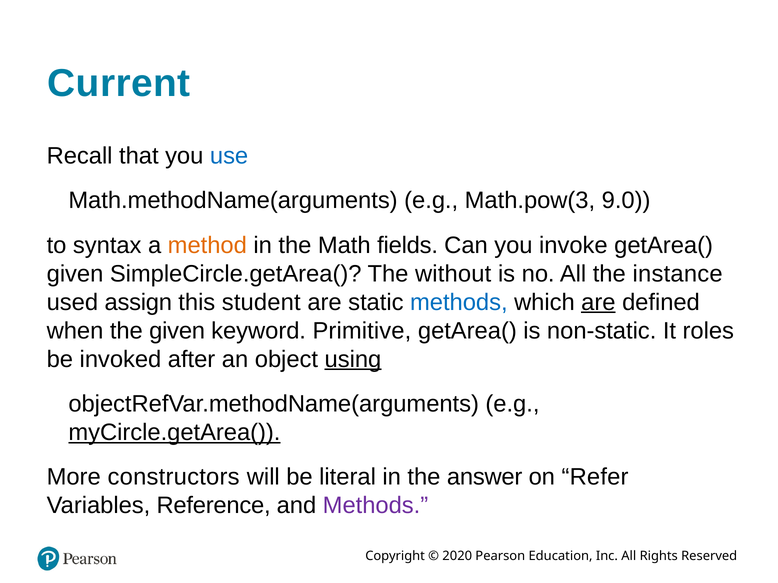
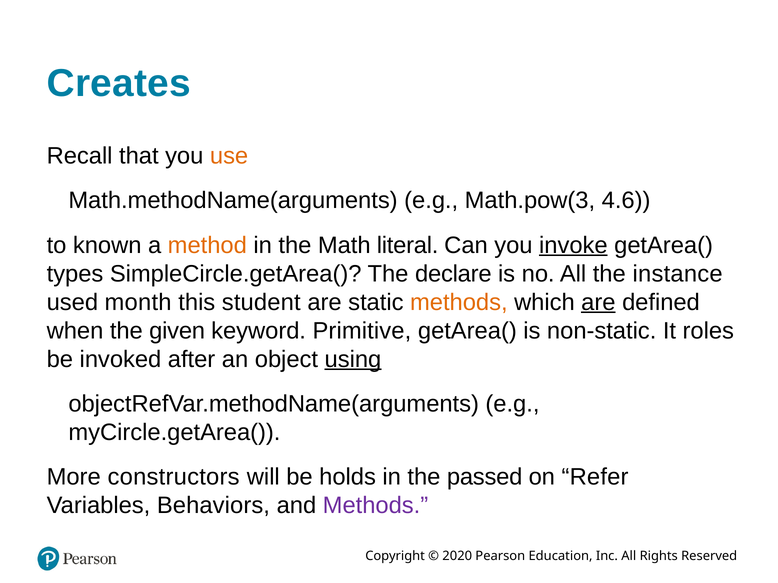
Current: Current -> Creates
use colour: blue -> orange
9.0: 9.0 -> 4.6
syntax: syntax -> known
fields: fields -> literal
invoke underline: none -> present
given at (75, 274): given -> types
without: without -> declare
assign: assign -> month
methods at (459, 302) colour: blue -> orange
myCircle.getArea( underline: present -> none
literal: literal -> holds
answer: answer -> passed
Reference: Reference -> Behaviors
